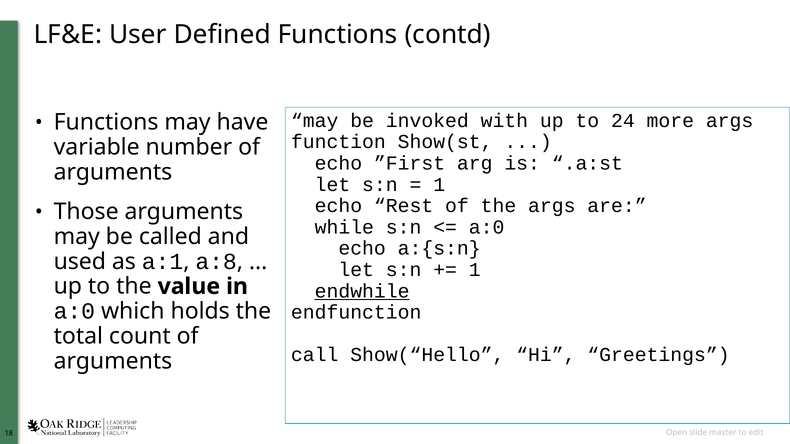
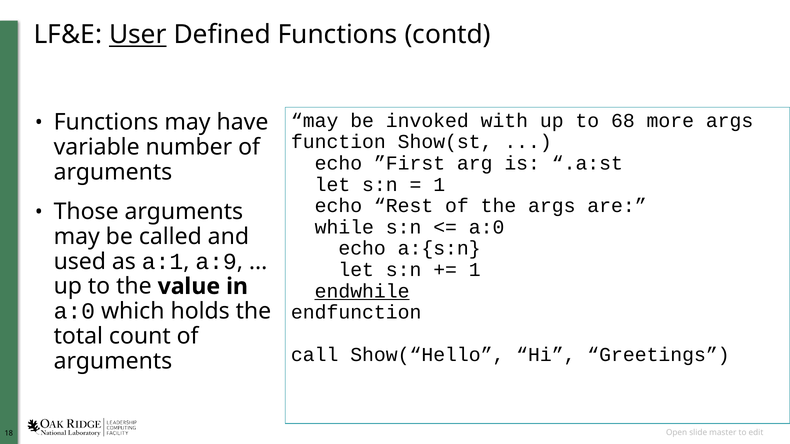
User underline: none -> present
24: 24 -> 68
a:8: a:8 -> a:9
